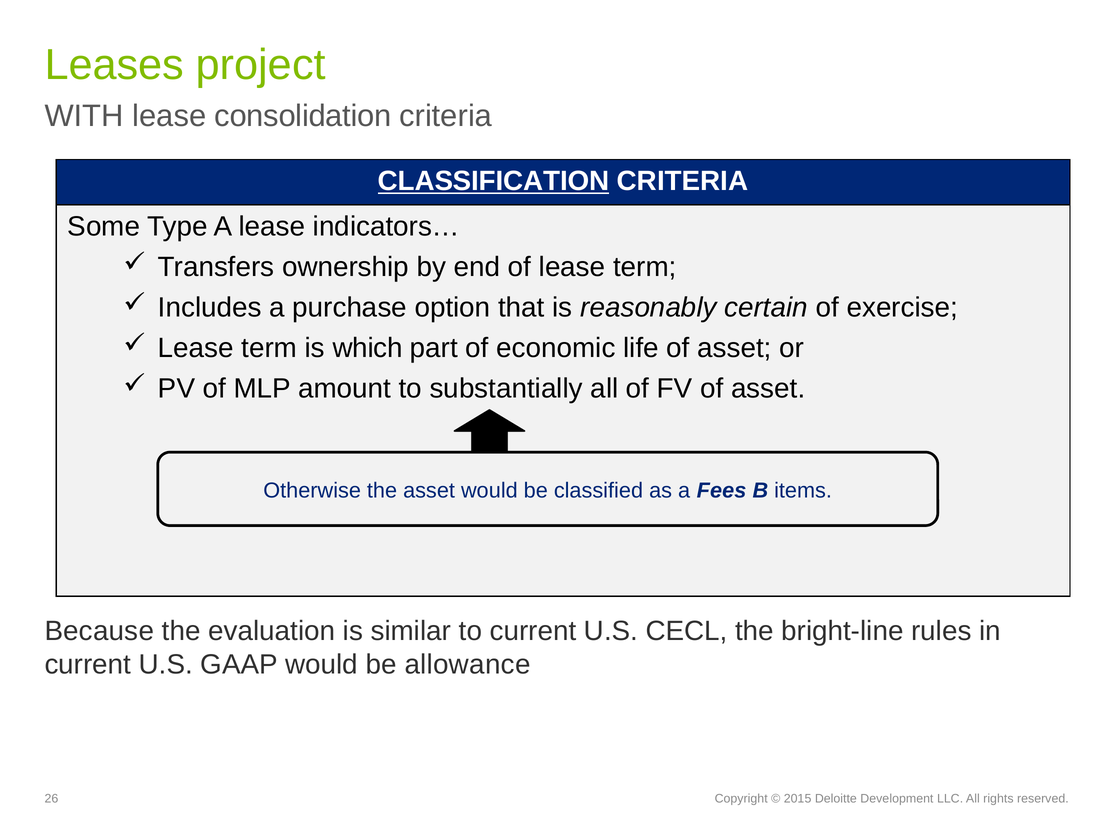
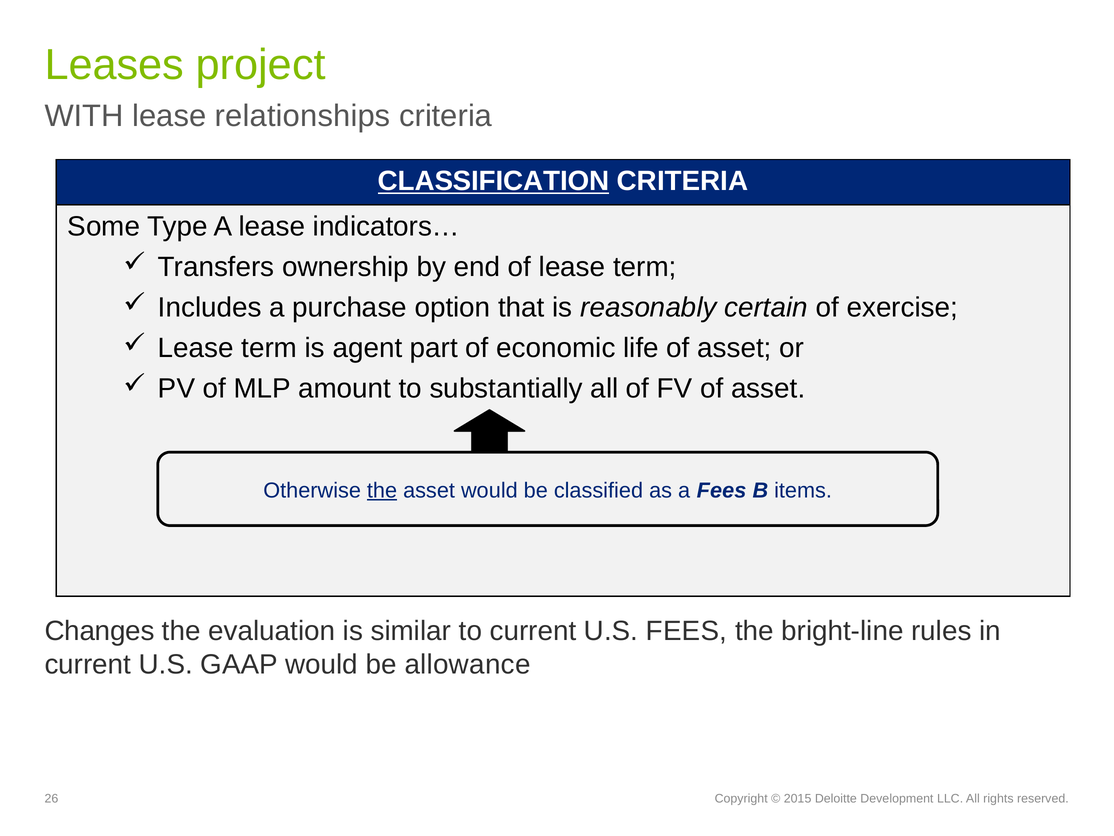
consolidation: consolidation -> relationships
which: which -> agent
the at (382, 490) underline: none -> present
Because: Because -> Changes
U.S CECL: CECL -> FEES
